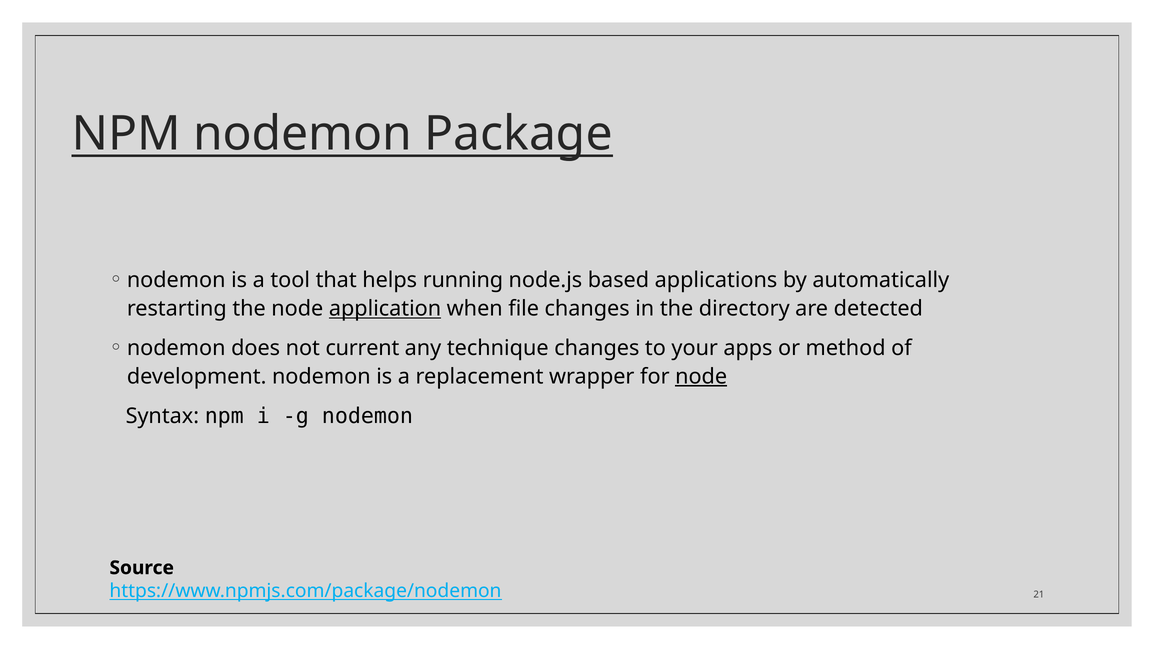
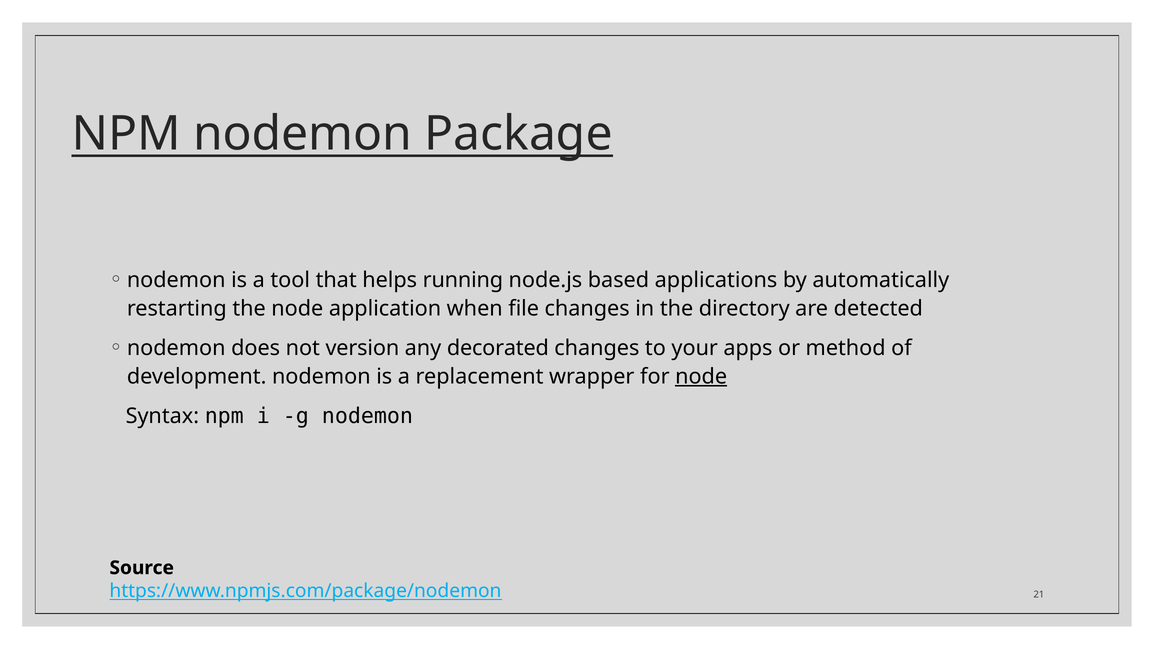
application underline: present -> none
current: current -> version
technique: technique -> decorated
